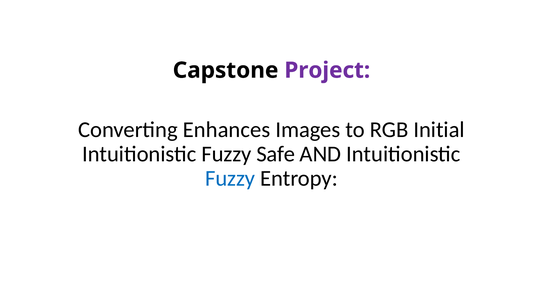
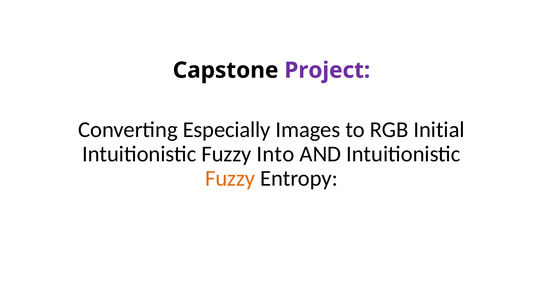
Enhances: Enhances -> Especially
Safe: Safe -> Into
Fuzzy at (230, 179) colour: blue -> orange
